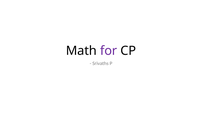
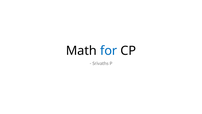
for colour: purple -> blue
